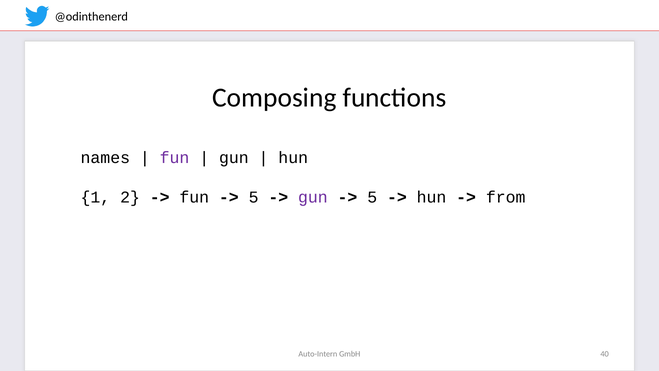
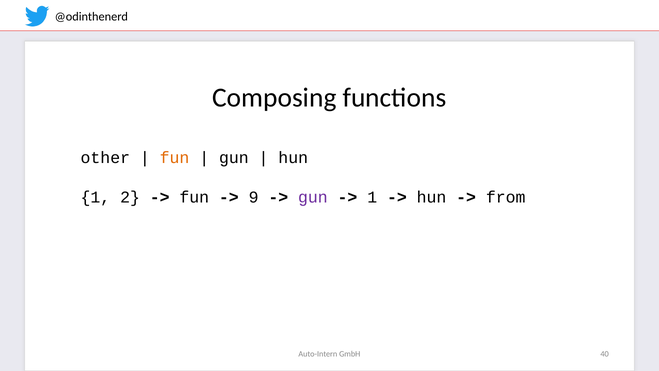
names: names -> other
fun at (175, 158) colour: purple -> orange
5 at (254, 197): 5 -> 9
5 at (372, 197): 5 -> 1
